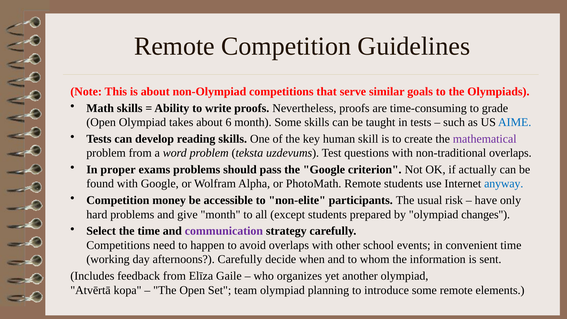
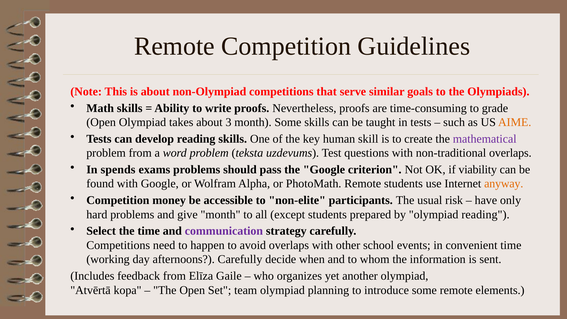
6: 6 -> 3
AIME colour: blue -> orange
proper: proper -> spends
actually: actually -> viability
anyway colour: blue -> orange
olympiad changes: changes -> reading
